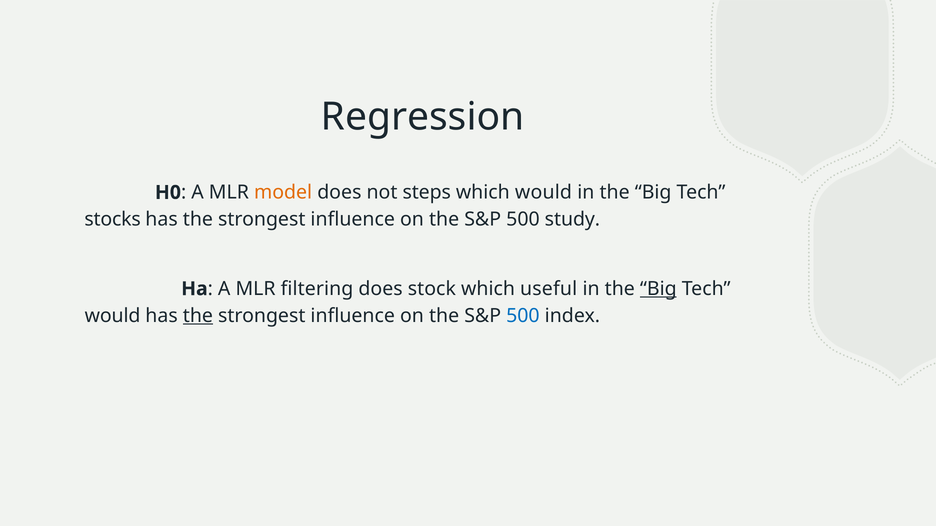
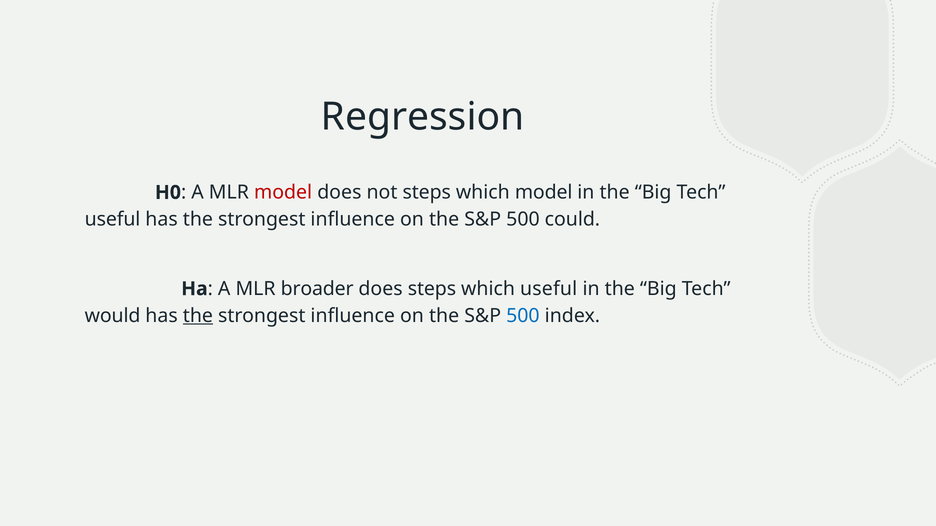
model at (283, 193) colour: orange -> red
which would: would -> model
stocks at (113, 220): stocks -> useful
study: study -> could
filtering: filtering -> broader
does stock: stock -> steps
Big at (658, 289) underline: present -> none
